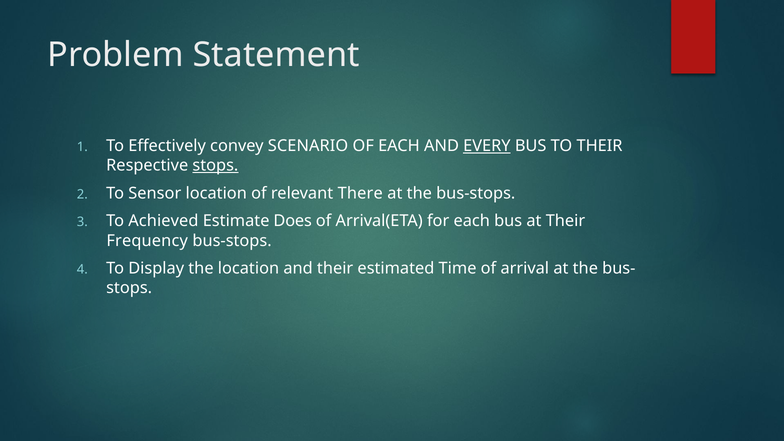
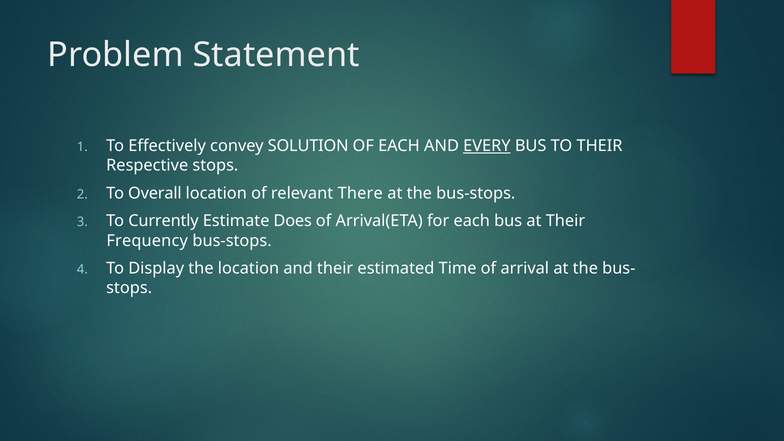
SCENARIO: SCENARIO -> SOLUTION
stops at (215, 166) underline: present -> none
Sensor: Sensor -> Overall
Achieved: Achieved -> Currently
